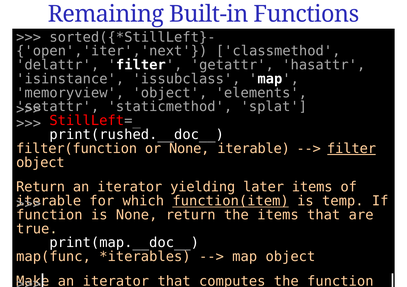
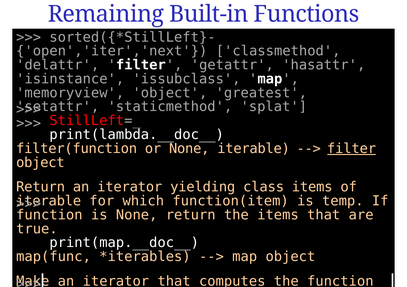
elements: elements -> greatest
print(rushed.__doc__: print(rushed.__doc__ -> print(lambda.__doc__
later: later -> class
function(item underline: present -> none
